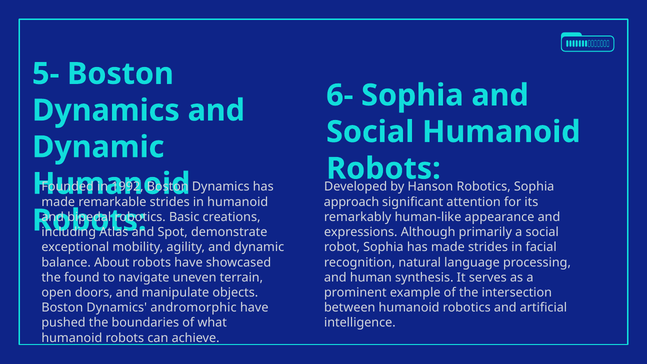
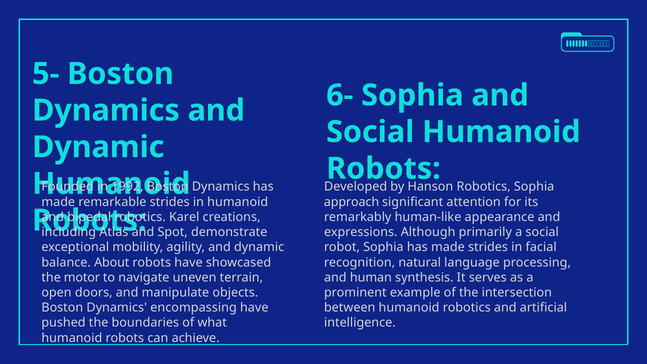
Basic: Basic -> Karel
found: found -> motor
andromorphic: andromorphic -> encompassing
